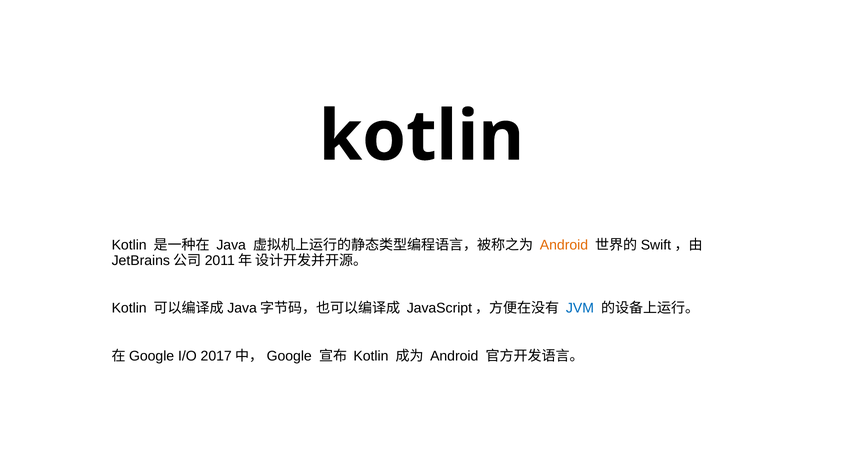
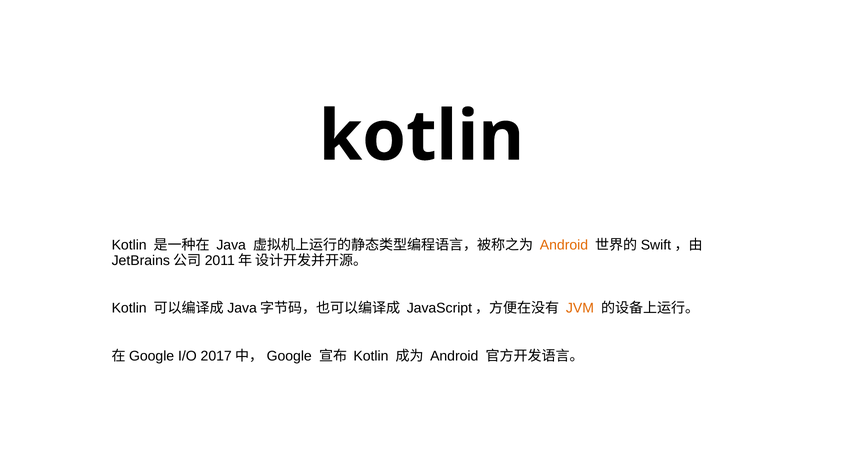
JVM colour: blue -> orange
